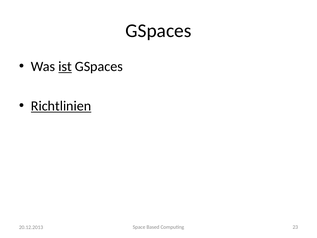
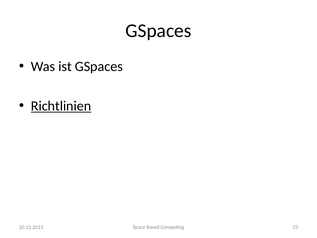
ist underline: present -> none
